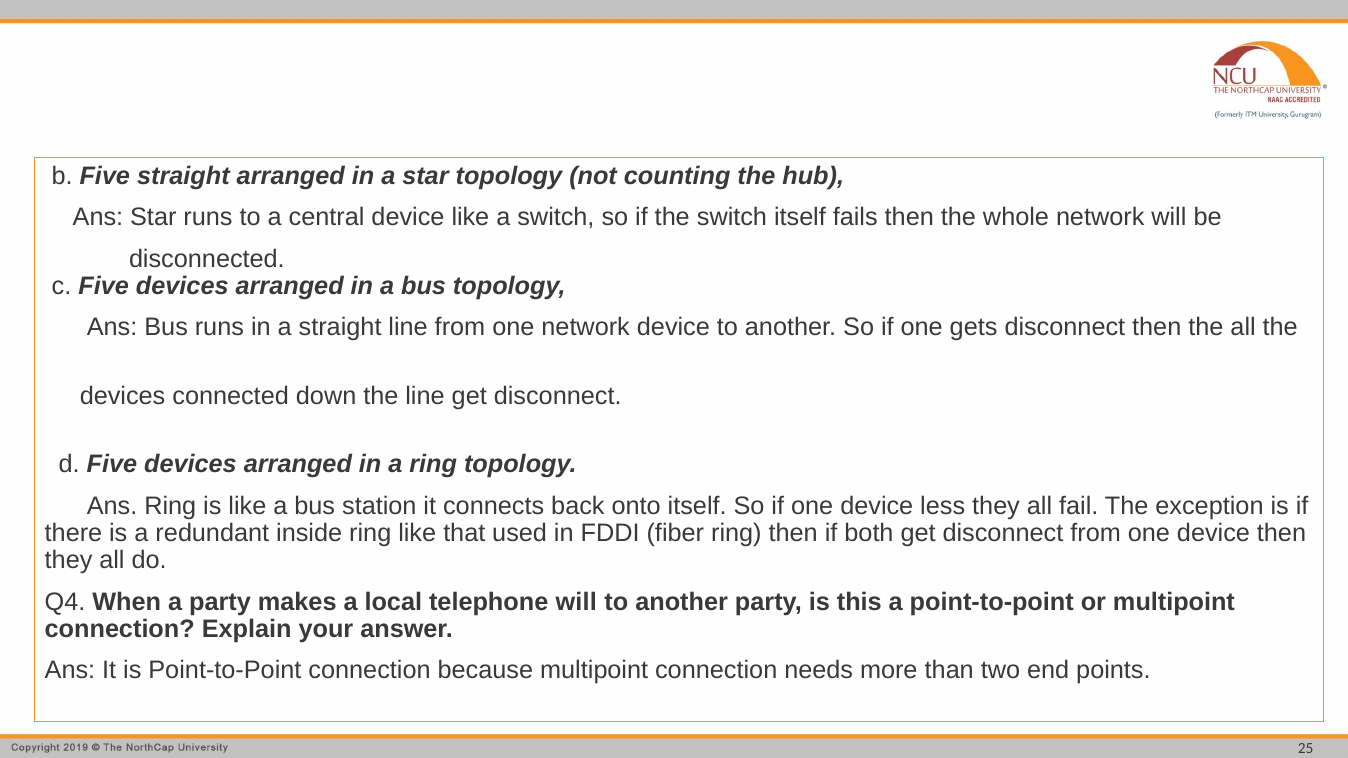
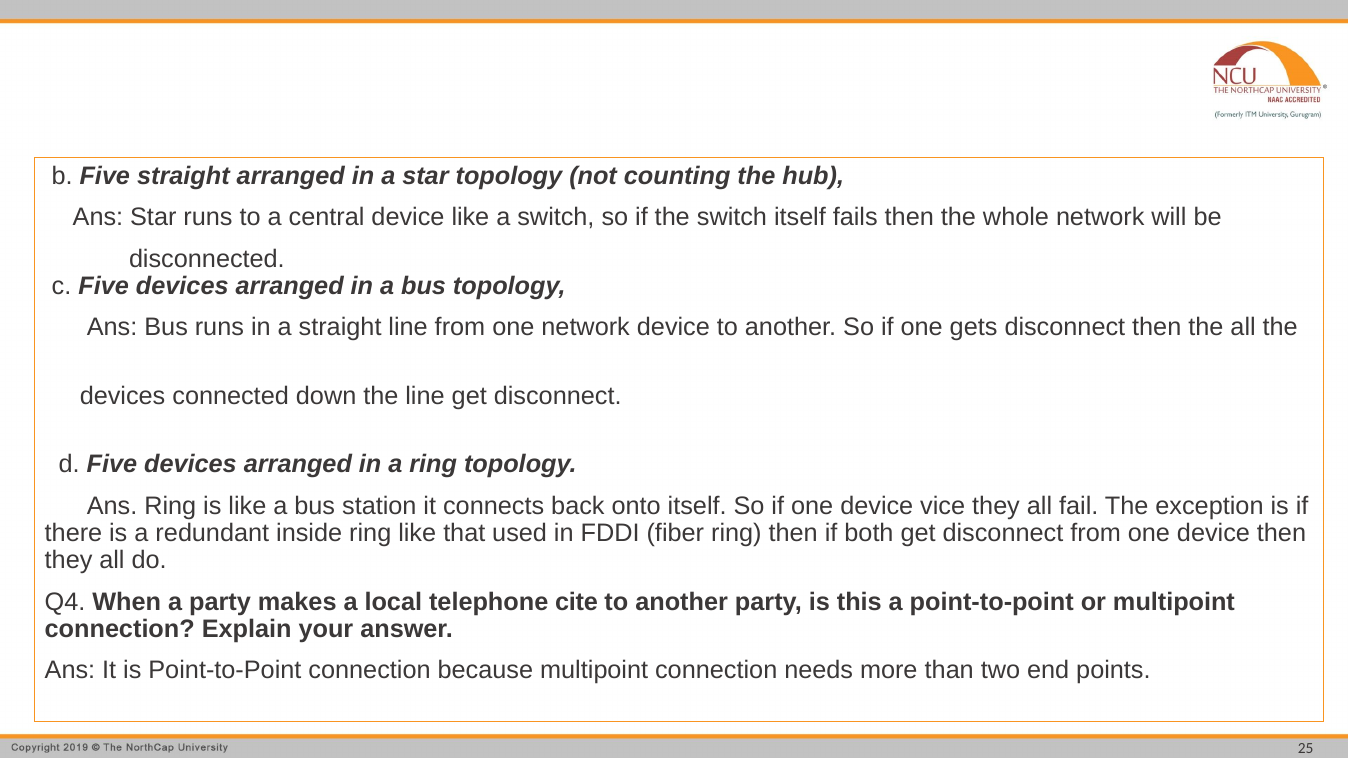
less: less -> vice
telephone will: will -> cite
